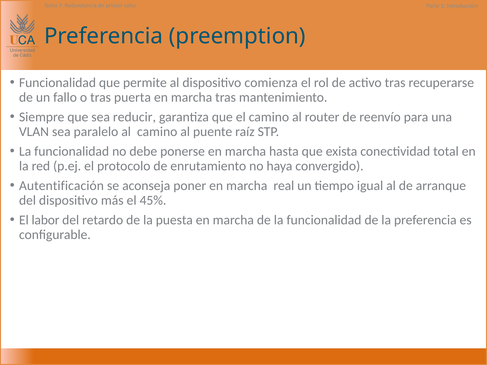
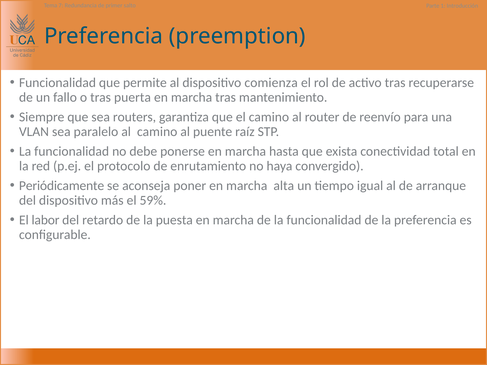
reducir: reducir -> routers
Autentificación: Autentificación -> Periódicamente
real: real -> alta
45%: 45% -> 59%
